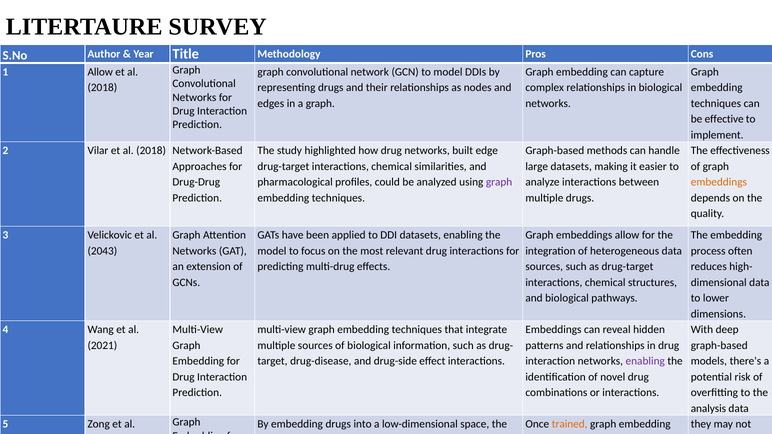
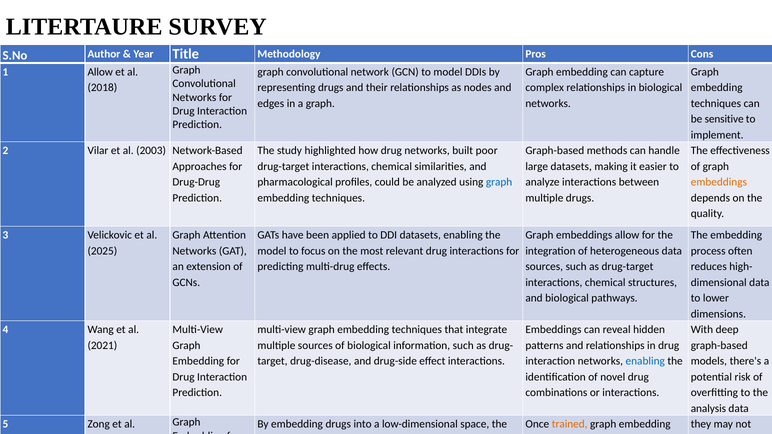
effective: effective -> sensitive
Vilar et al 2018: 2018 -> 2003
edge: edge -> poor
graph at (499, 182) colour: purple -> blue
2043: 2043 -> 2025
enabling at (645, 361) colour: purple -> blue
